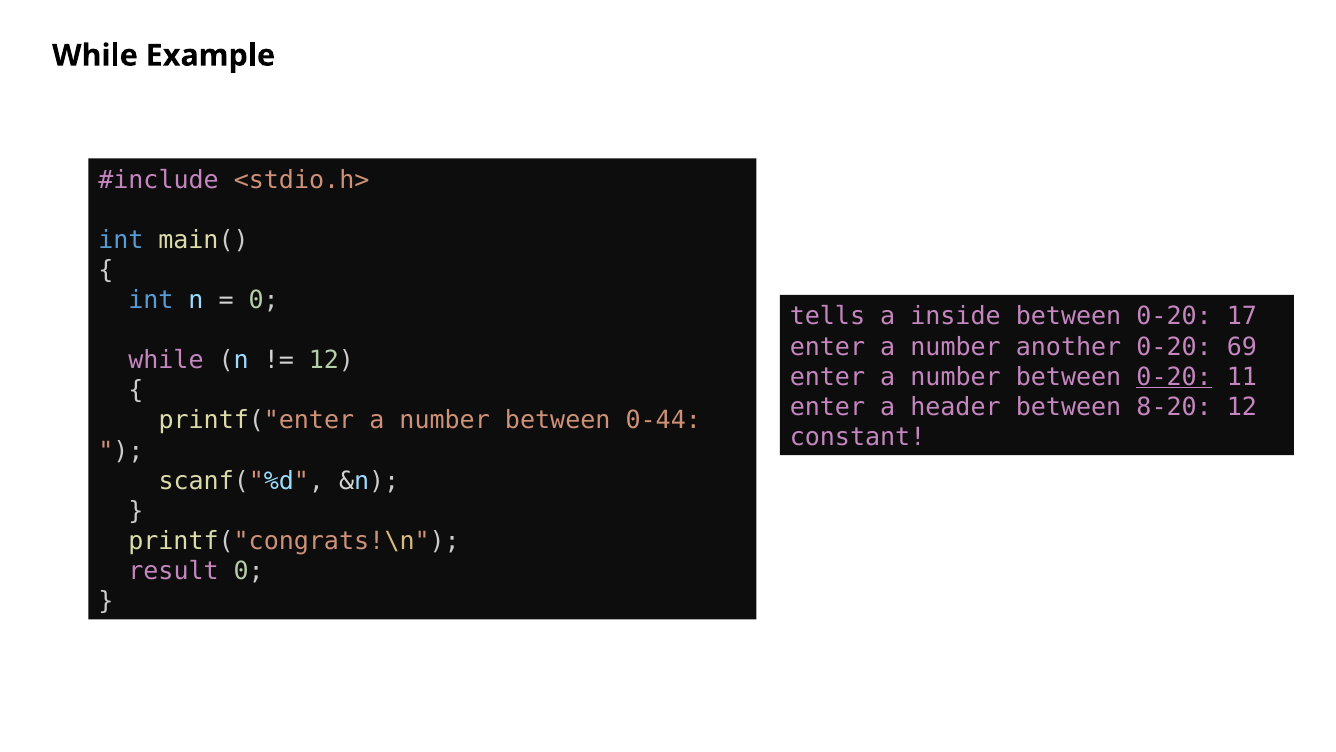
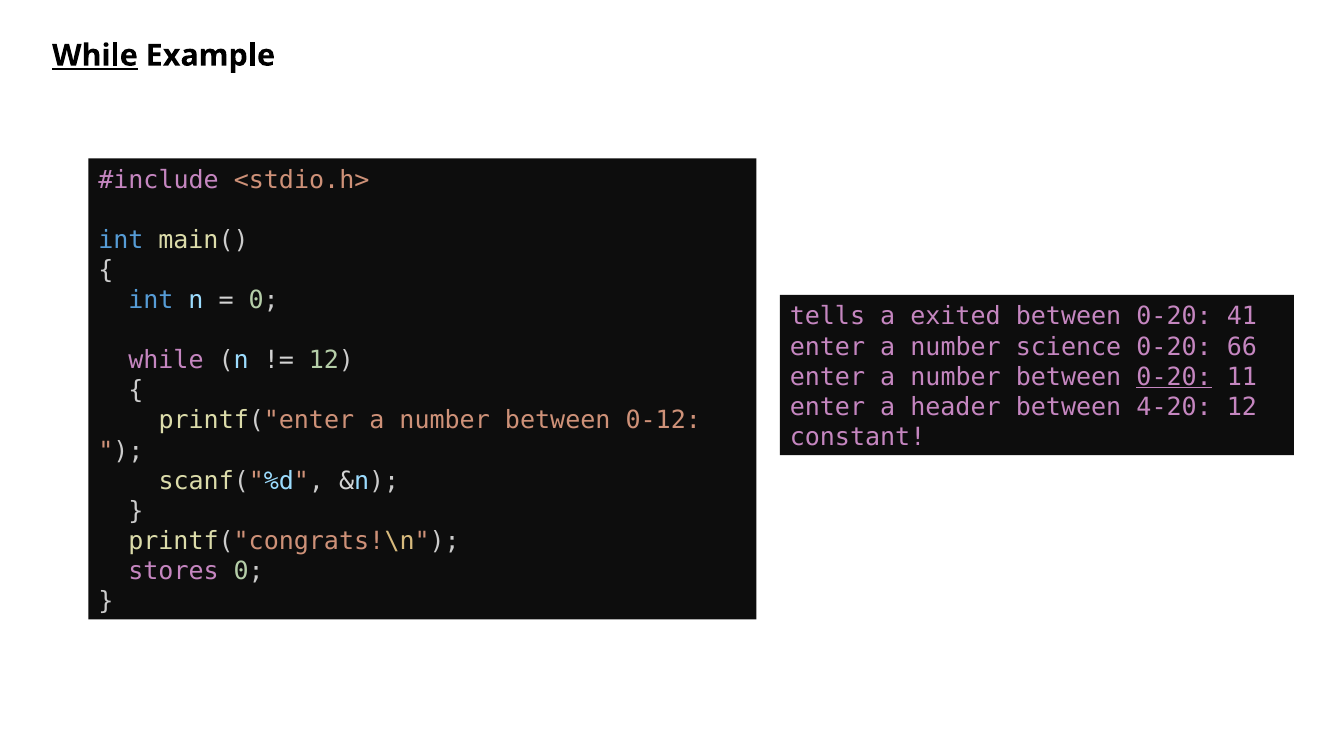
While at (95, 56) underline: none -> present
inside: inside -> exited
17: 17 -> 41
another: another -> science
69: 69 -> 66
8-20: 8-20 -> 4-20
0-44: 0-44 -> 0-12
result: result -> stores
